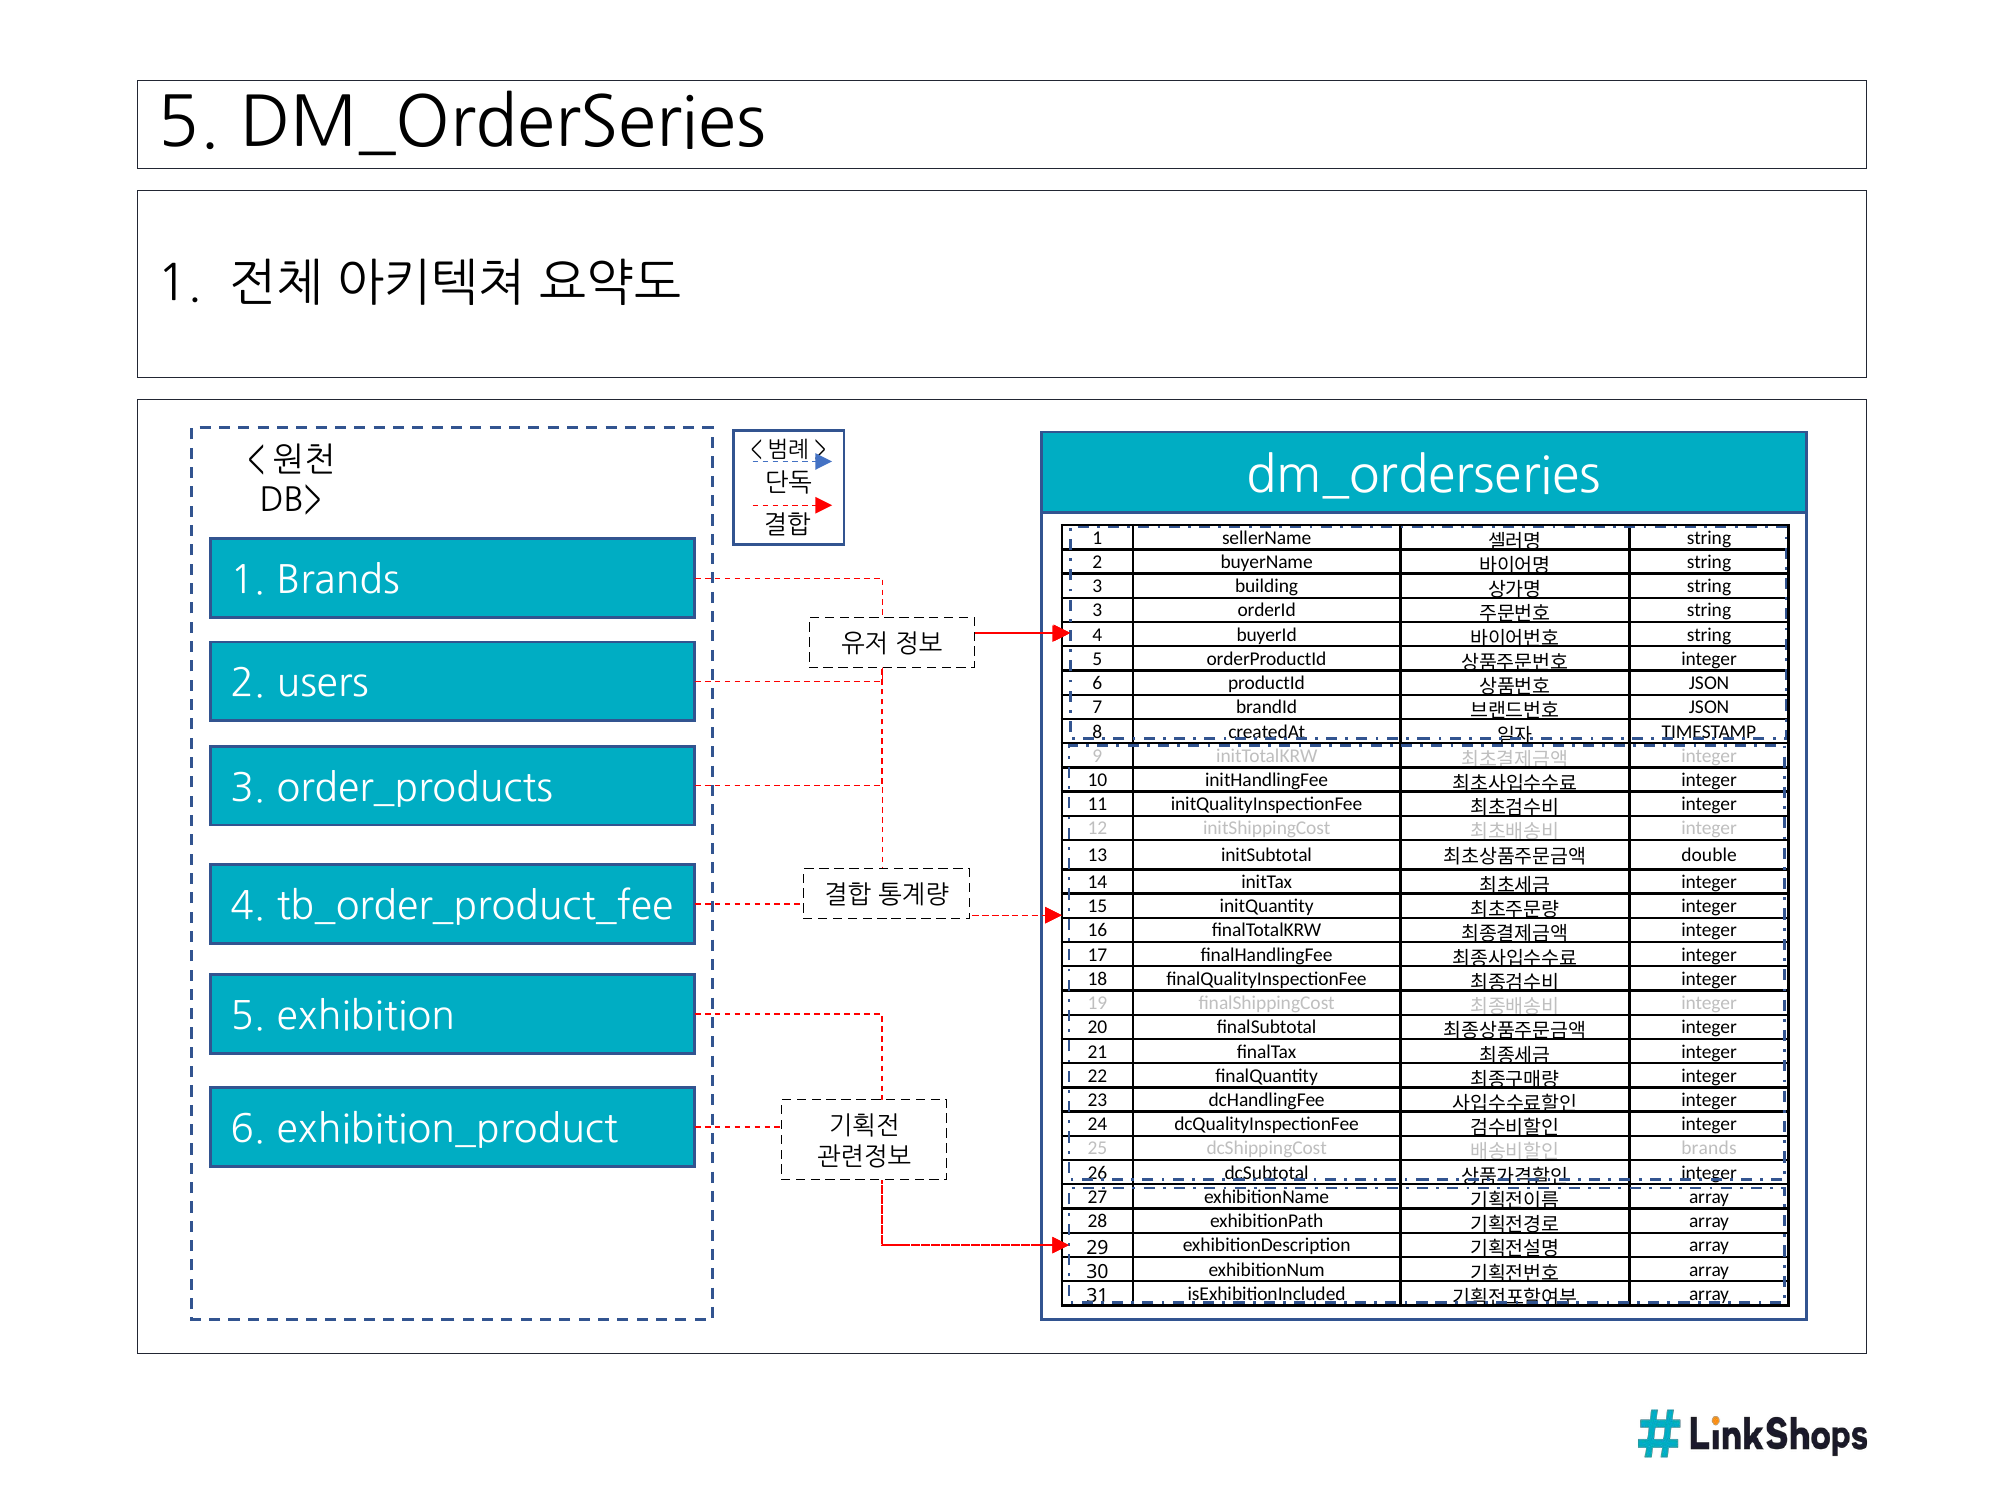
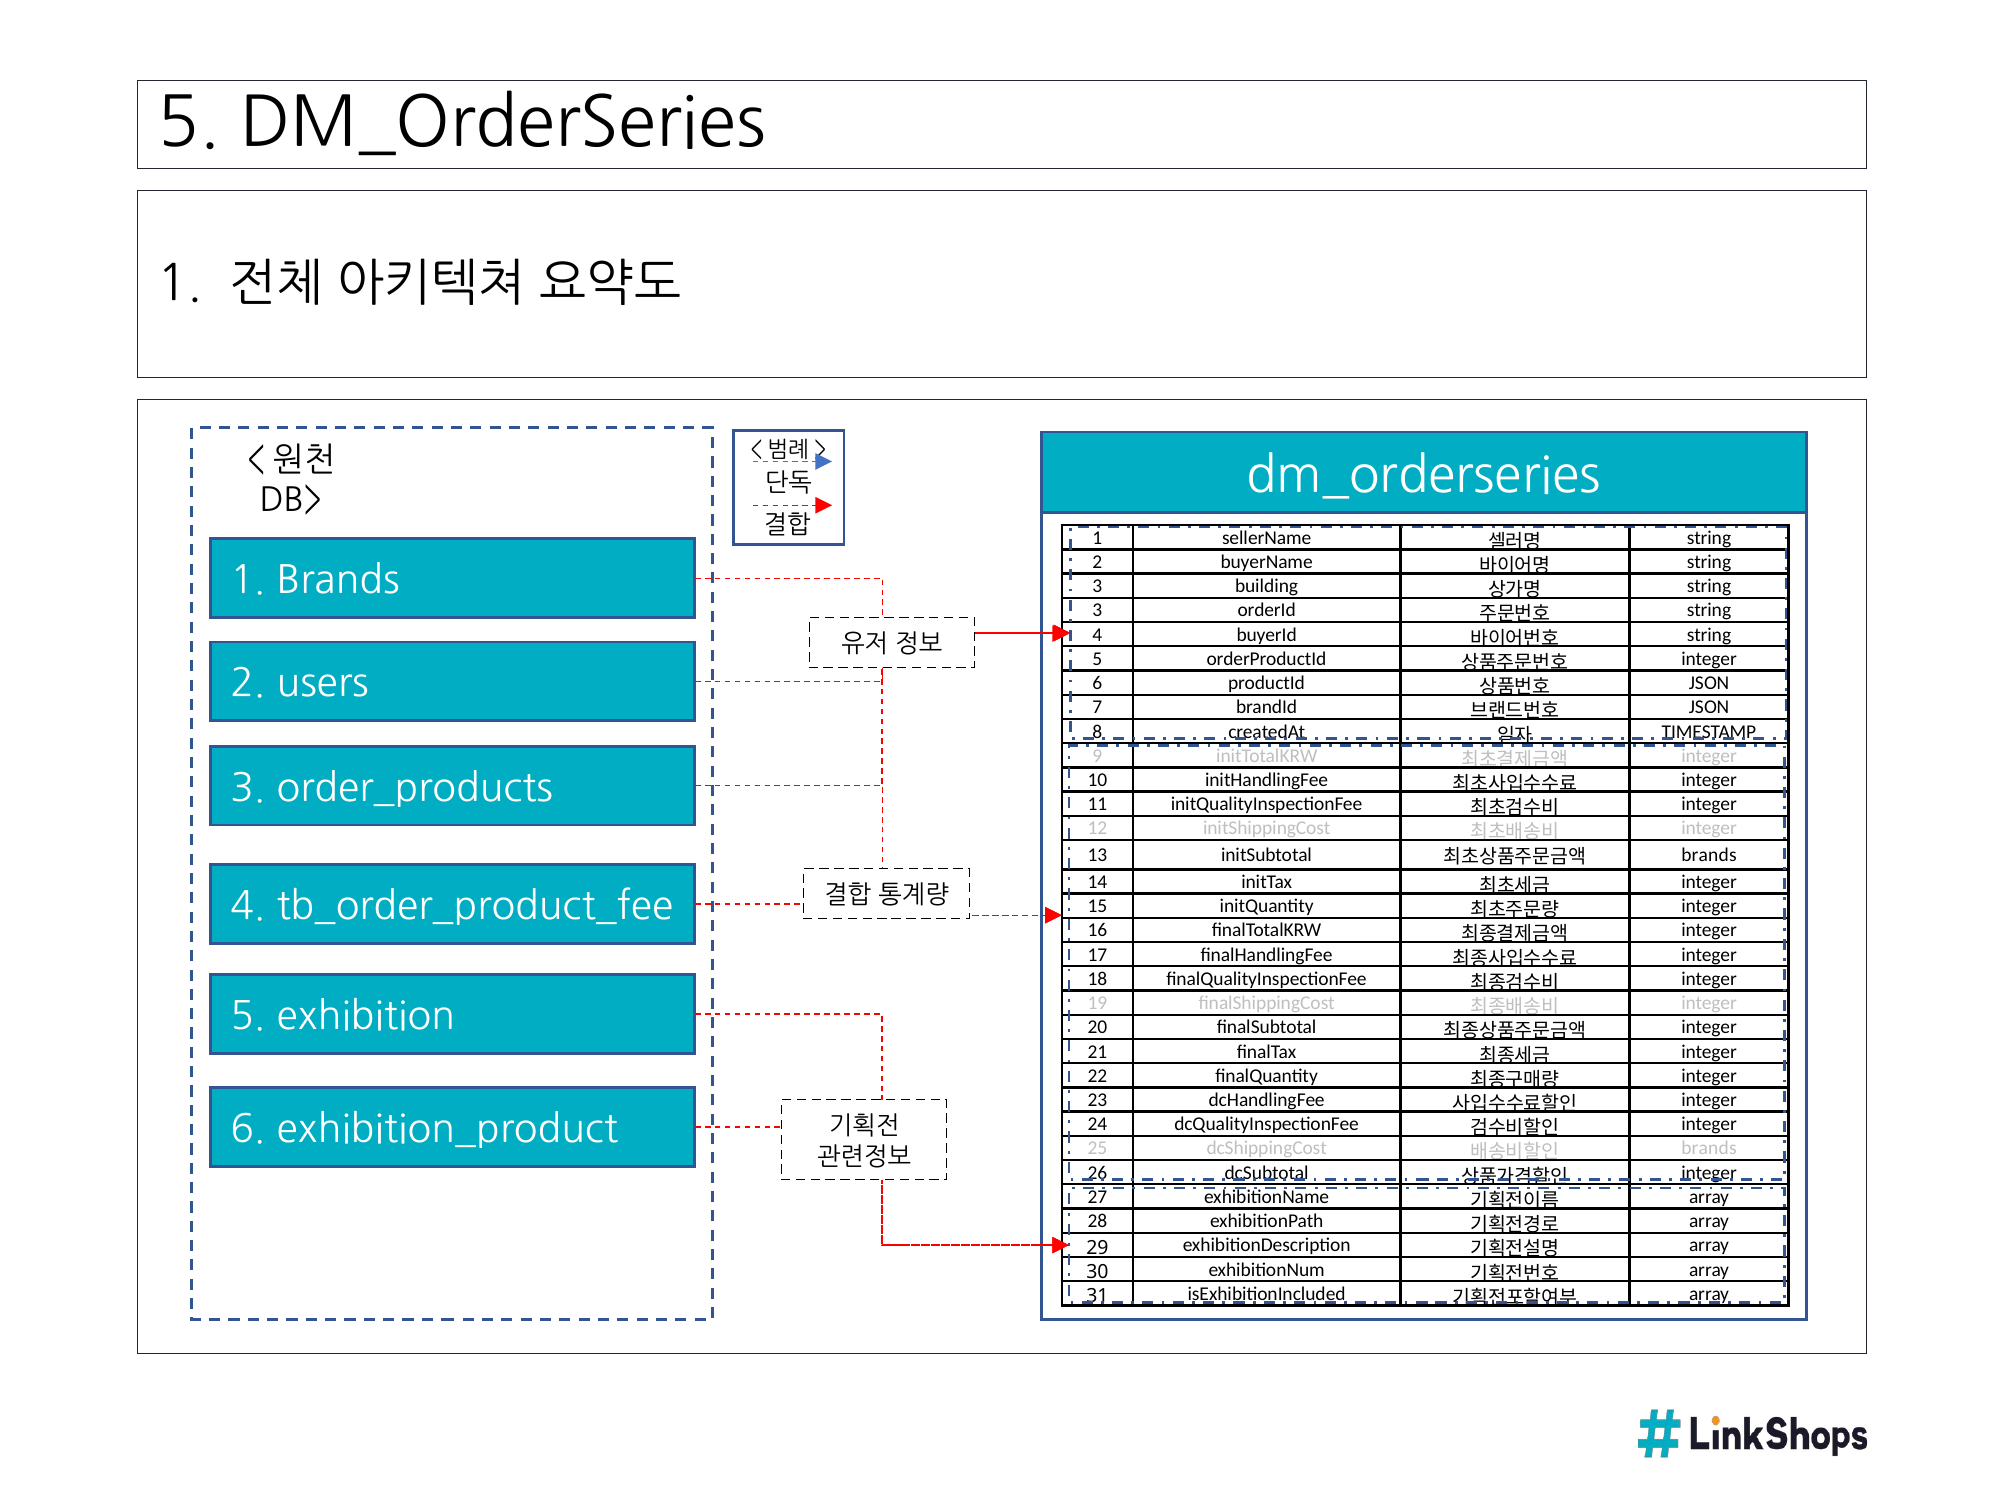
double at (1709, 855): double -> brands
